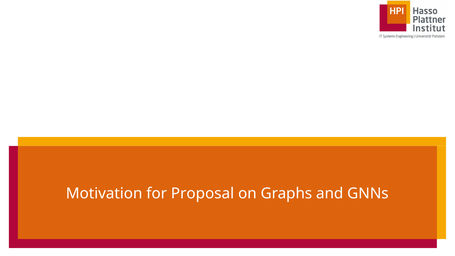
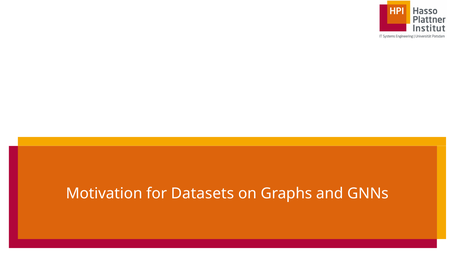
Proposal: Proposal -> Datasets
